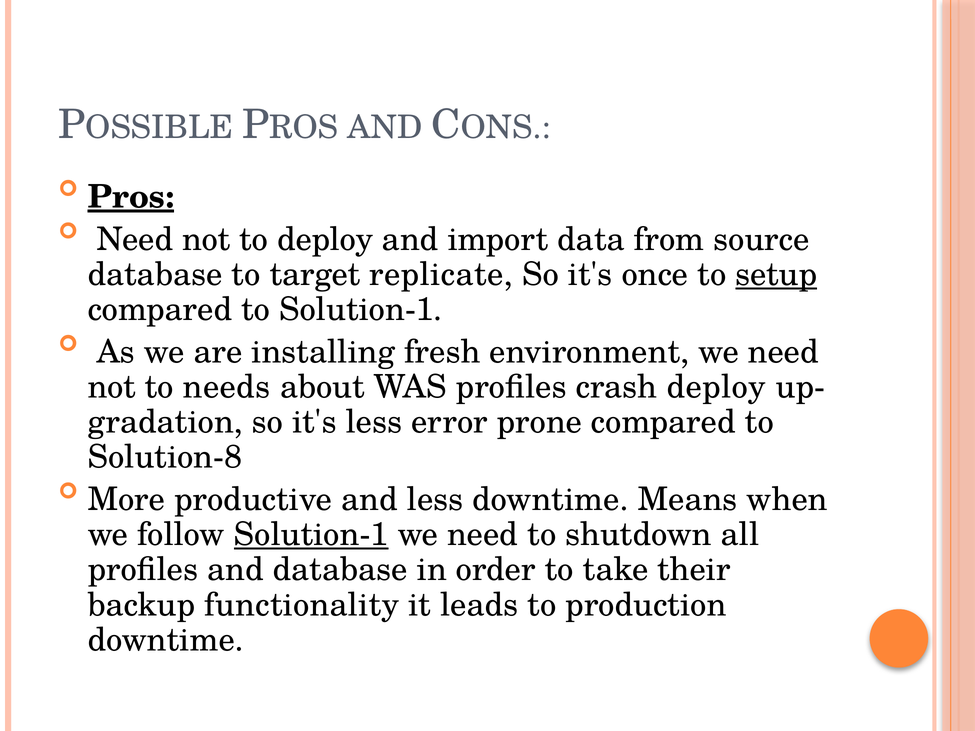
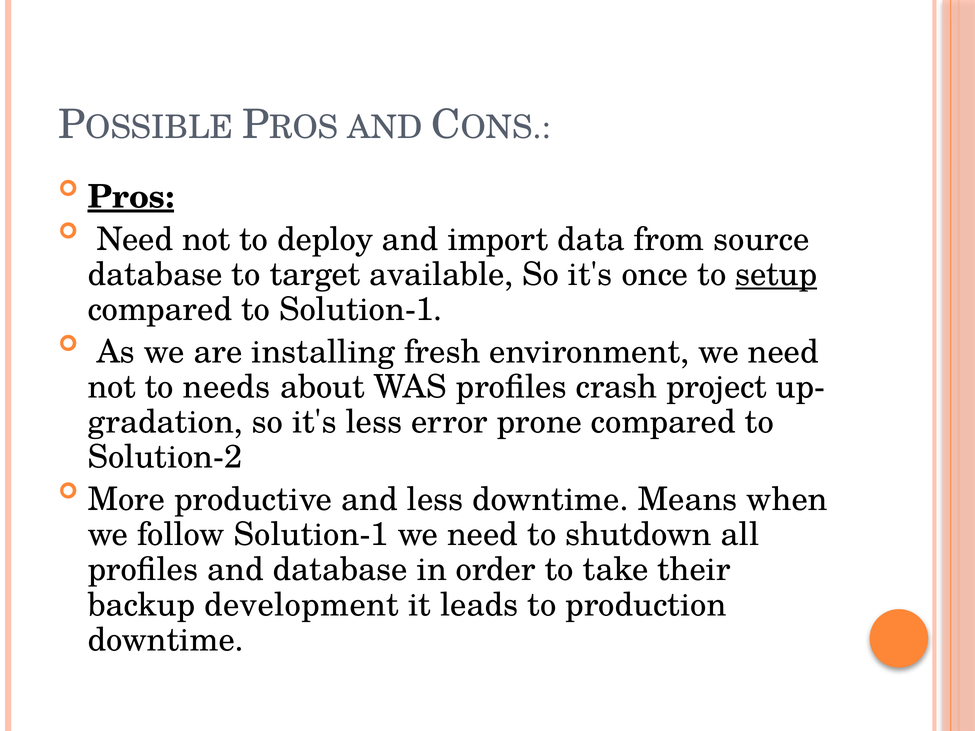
replicate: replicate -> available
crash deploy: deploy -> project
Solution-8: Solution-8 -> Solution-2
Solution-1 at (311, 535) underline: present -> none
functionality: functionality -> development
